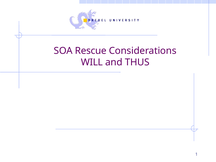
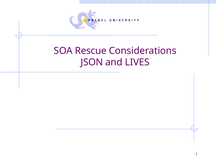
WILL: WILL -> JSON
THUS: THUS -> LIVES
